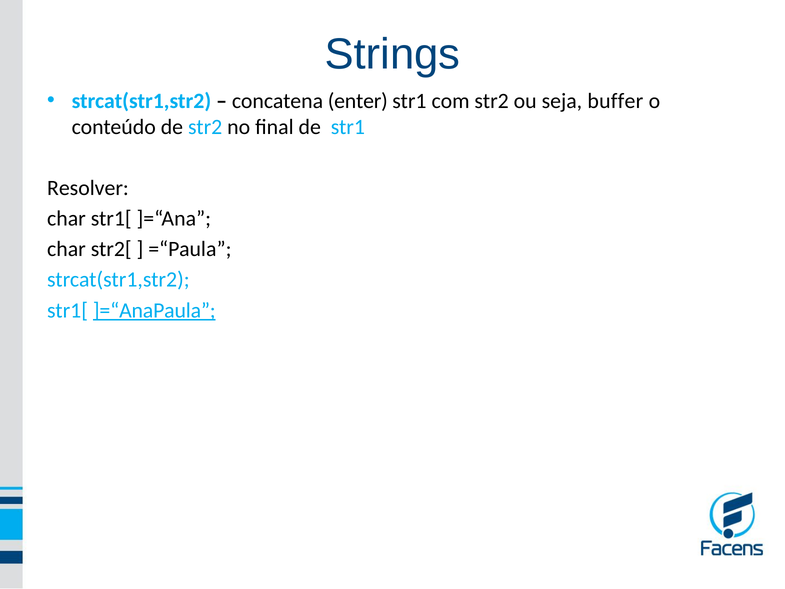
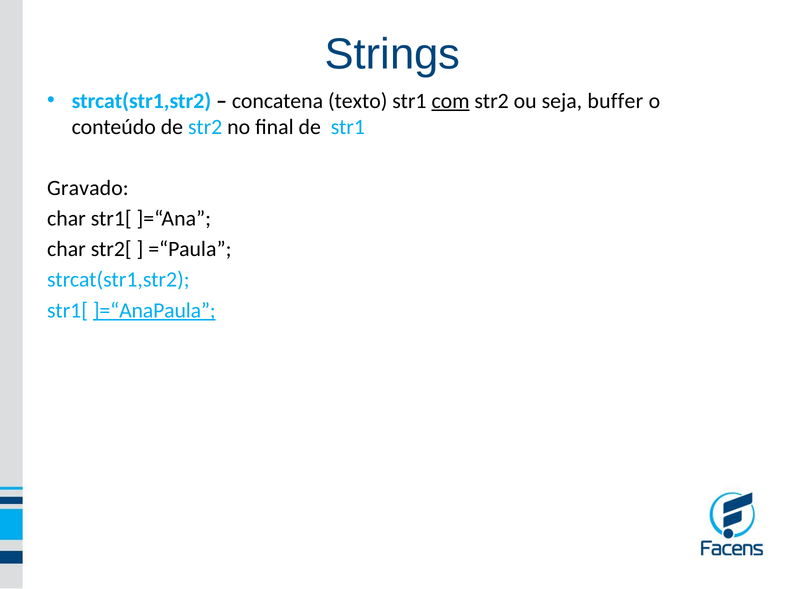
enter: enter -> texto
com underline: none -> present
Resolver: Resolver -> Gravado
